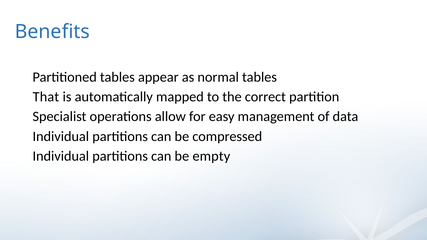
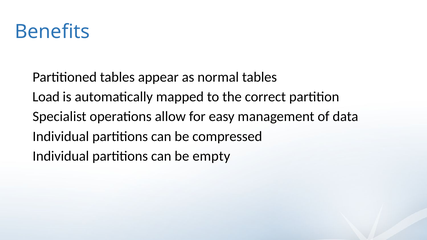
That: That -> Load
